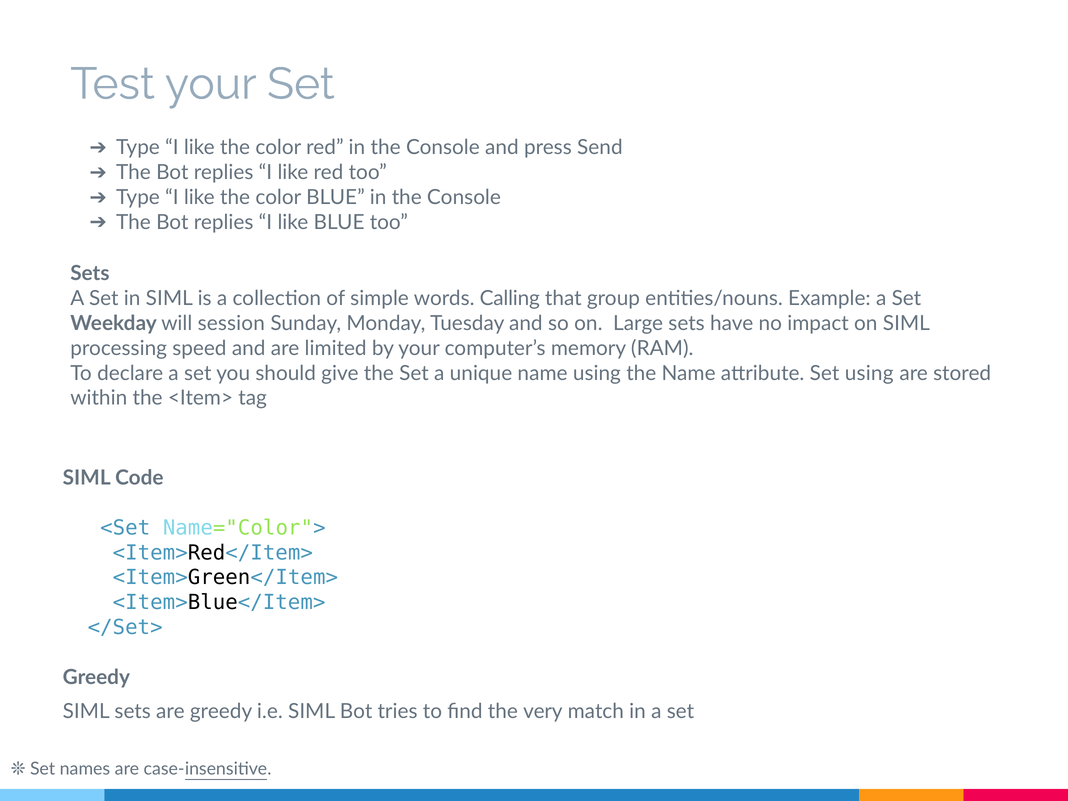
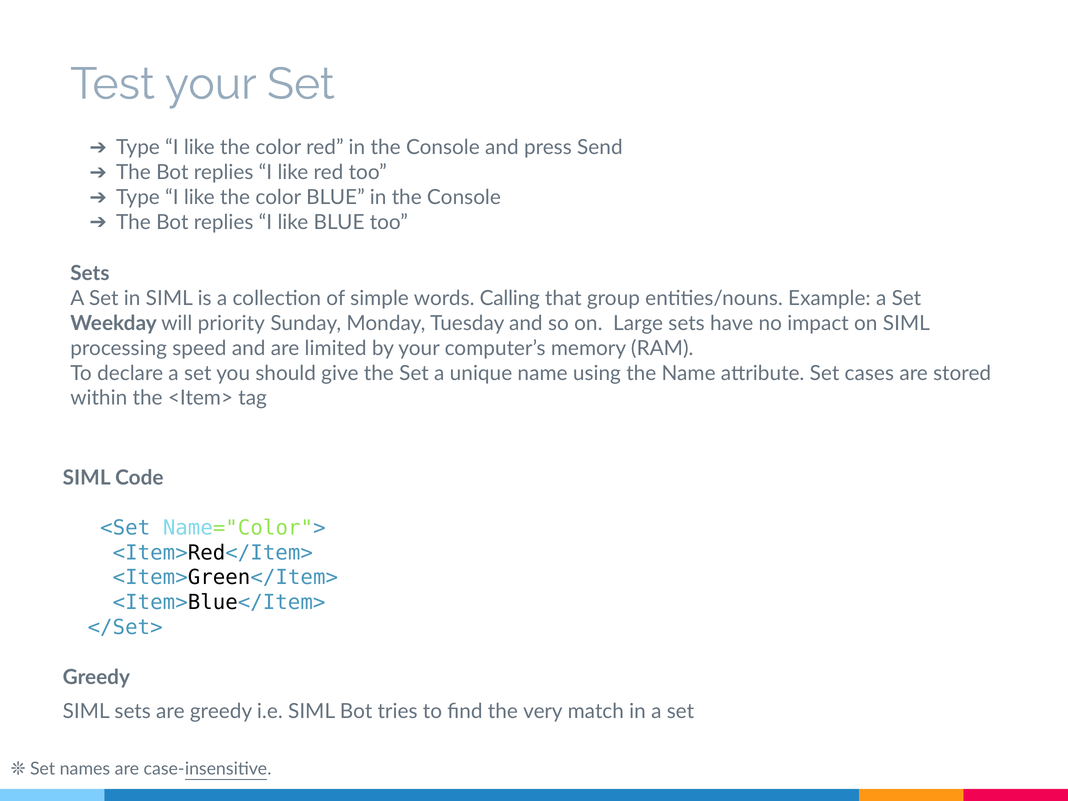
session: session -> priority
Set using: using -> cases
